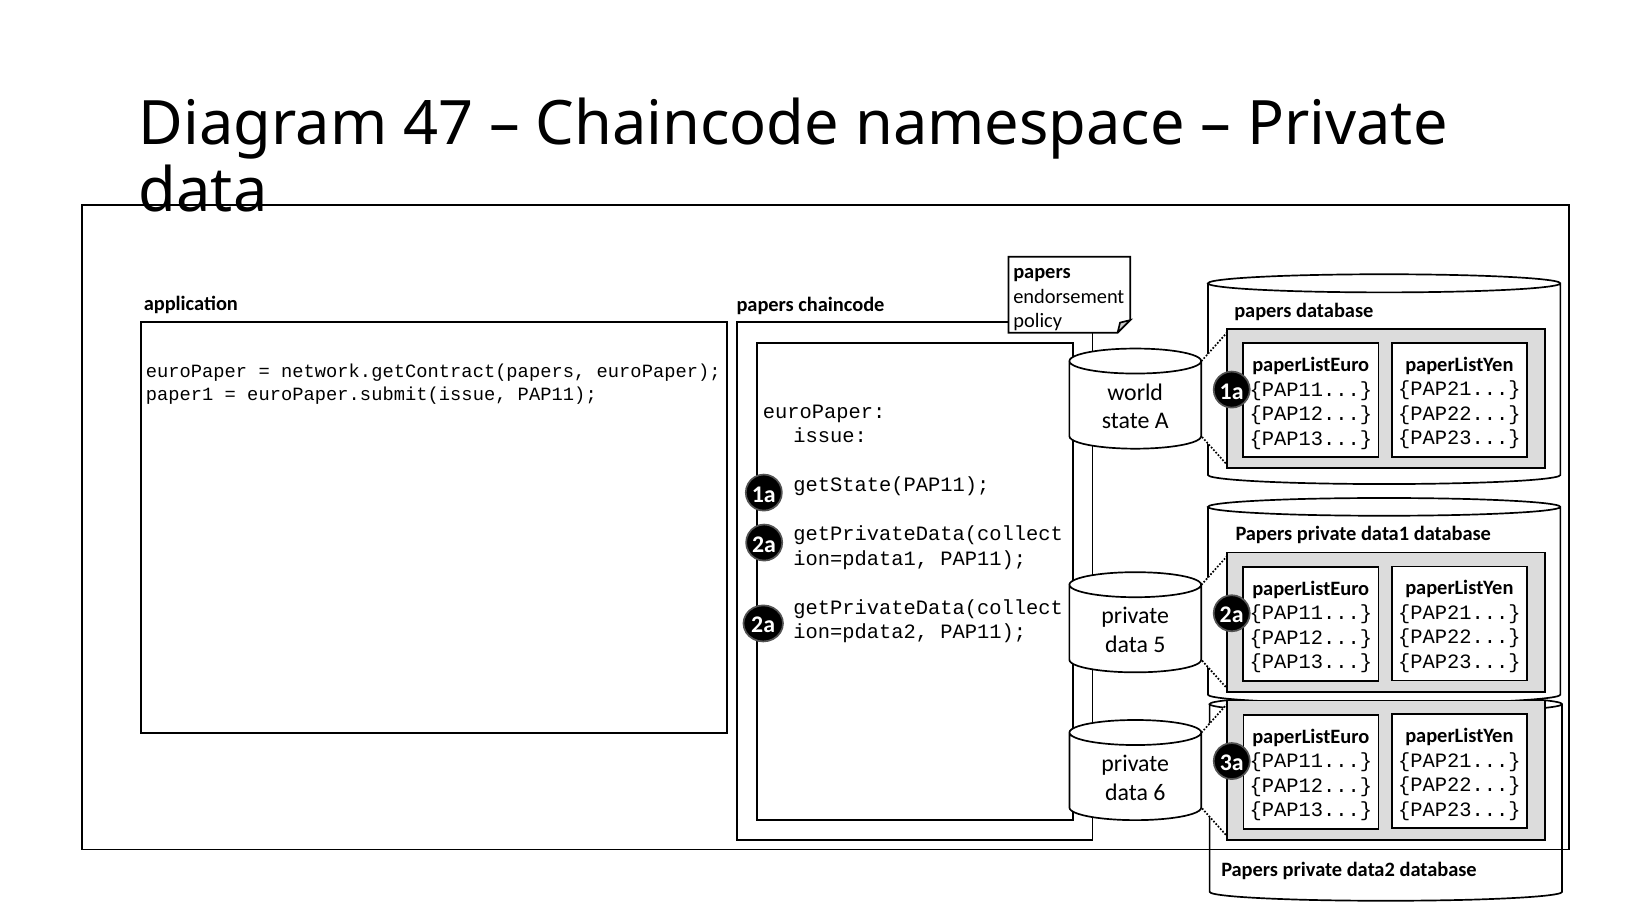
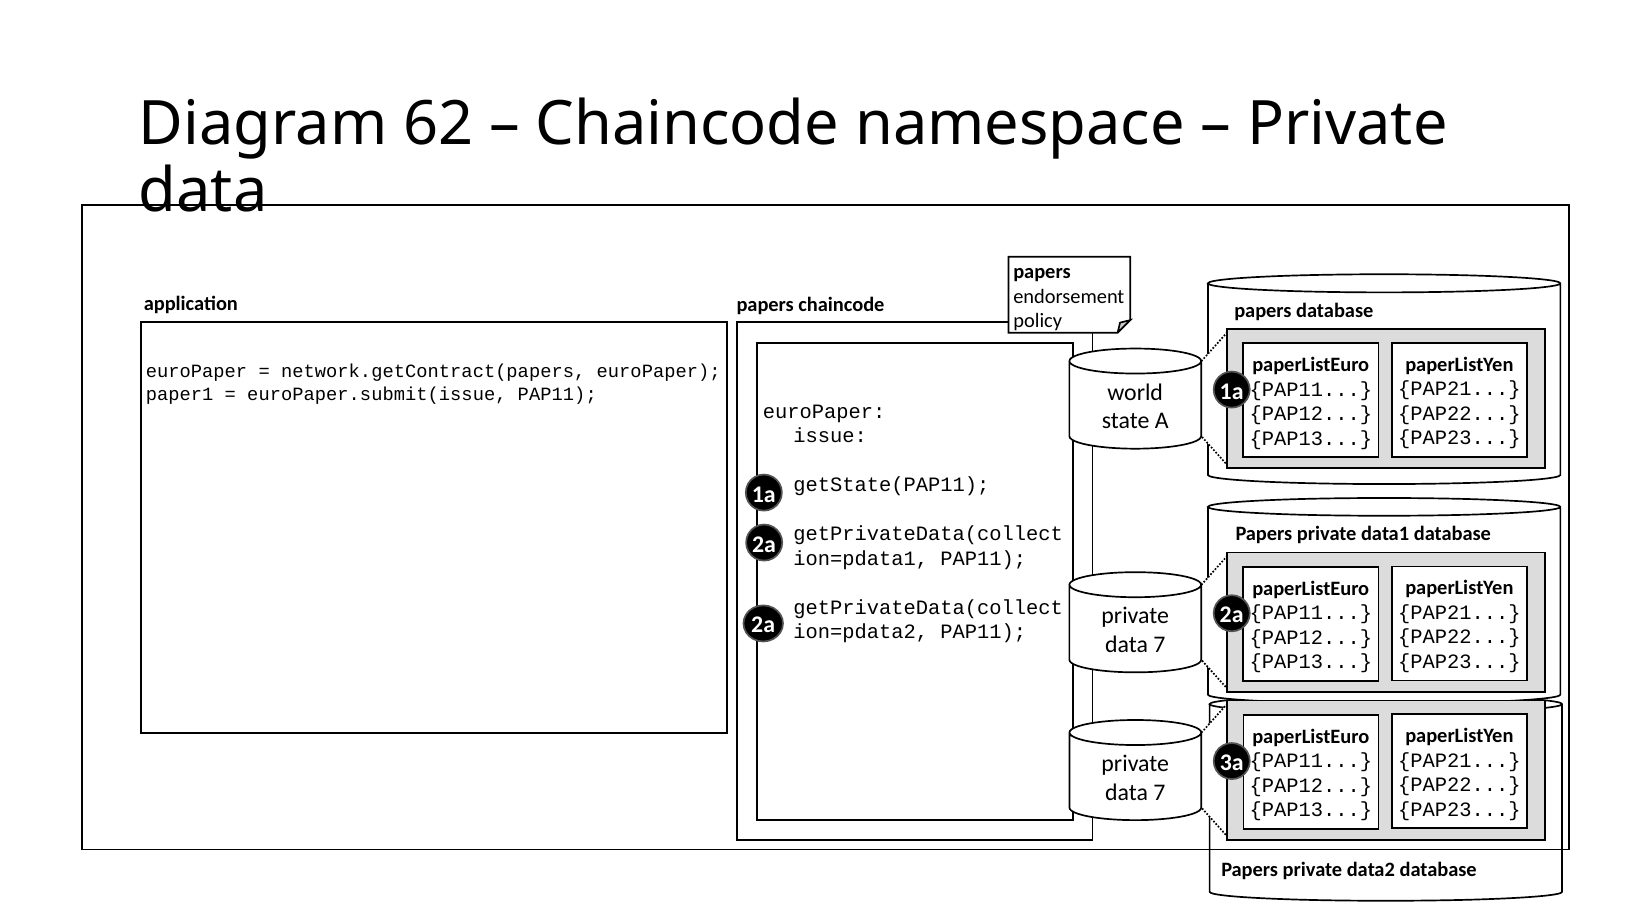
47: 47 -> 62
5 at (1159, 645): 5 -> 7
6 at (1159, 793): 6 -> 7
